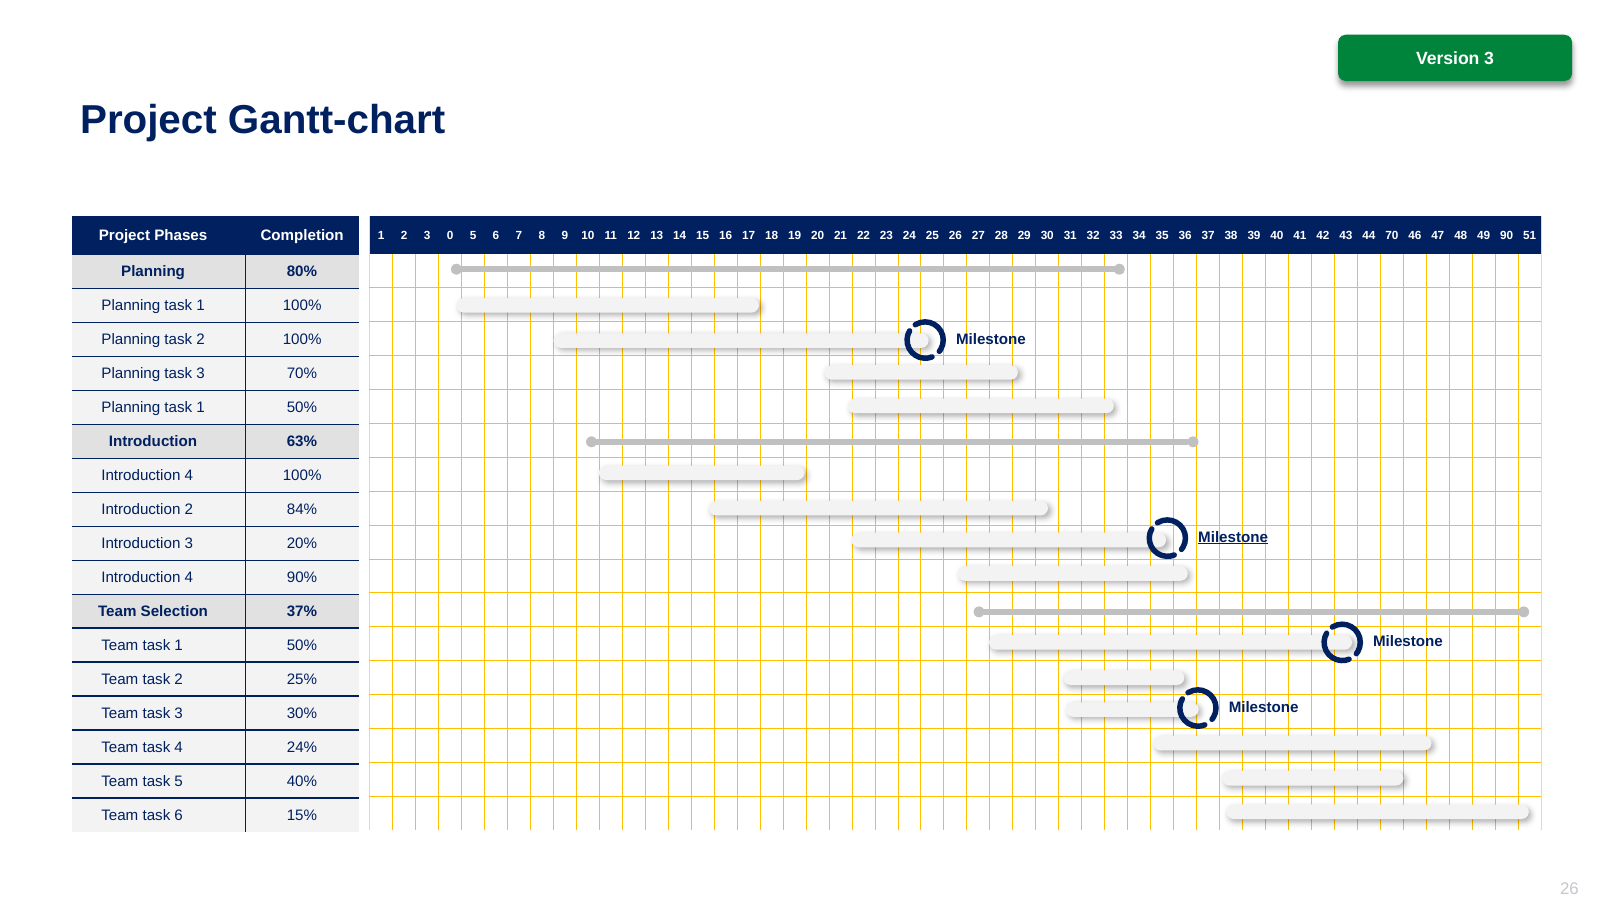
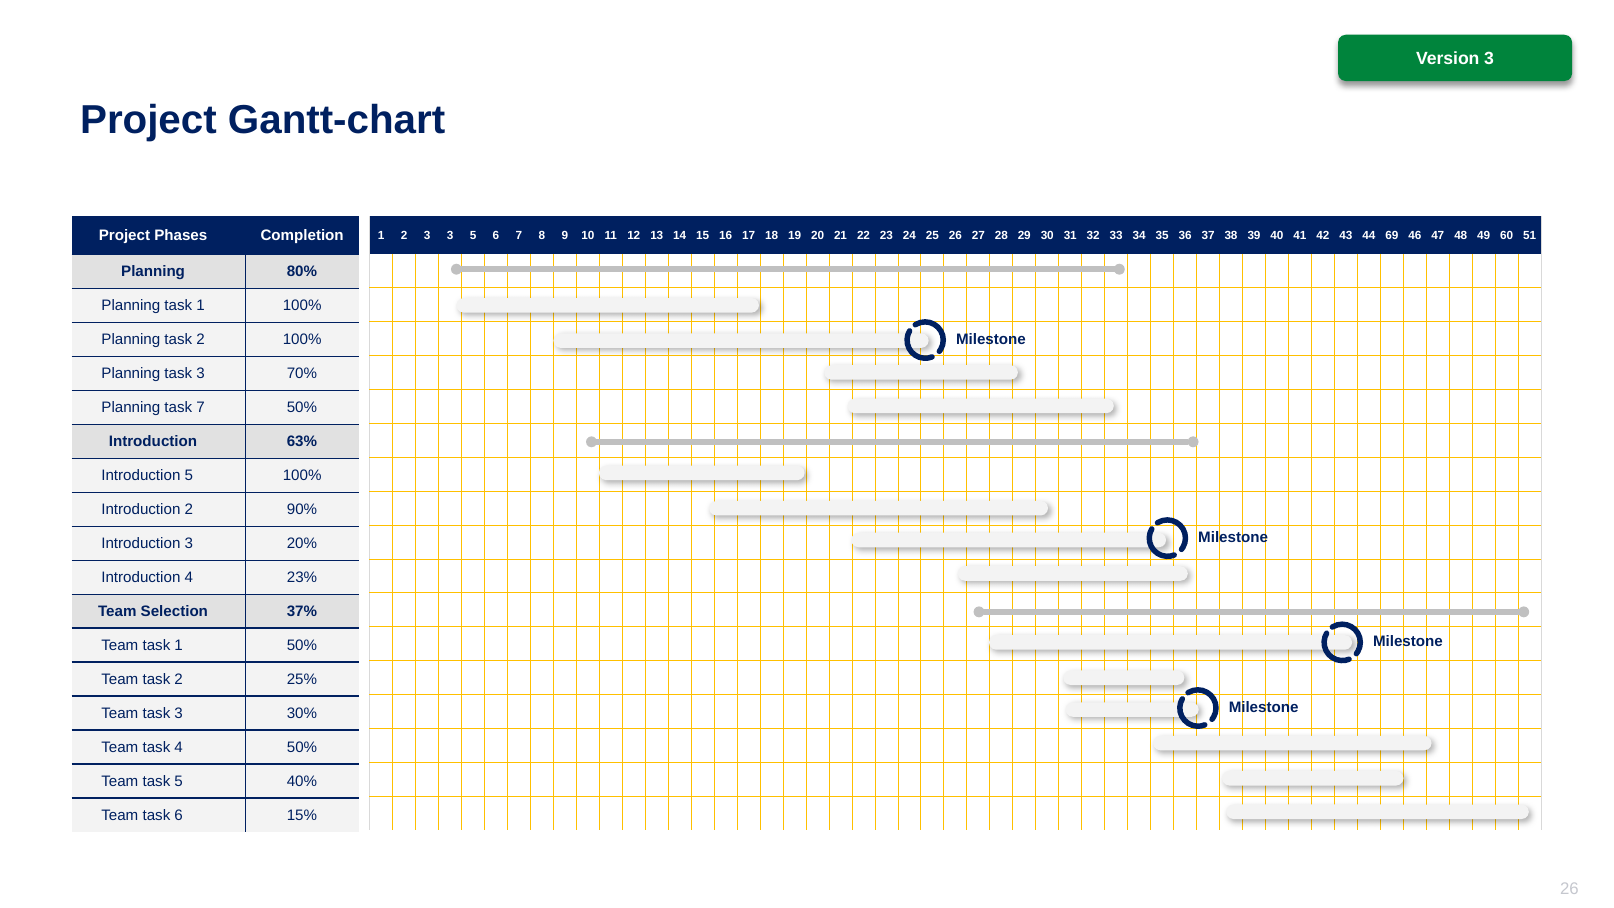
3 0: 0 -> 3
70: 70 -> 69
90: 90 -> 60
1 at (201, 407): 1 -> 7
4 at (189, 475): 4 -> 5
84%: 84% -> 90%
Milestone at (1233, 537) underline: present -> none
90%: 90% -> 23%
4 24%: 24% -> 50%
